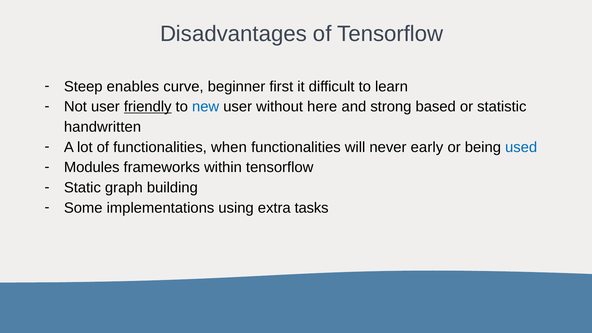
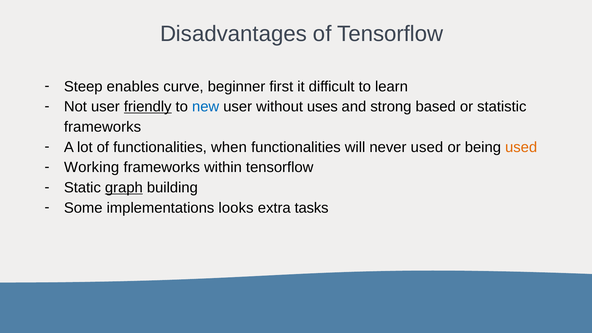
here: here -> uses
handwritten at (103, 127): handwritten -> frameworks
never early: early -> used
used at (521, 147) colour: blue -> orange
Modules: Modules -> Working
graph underline: none -> present
using: using -> looks
